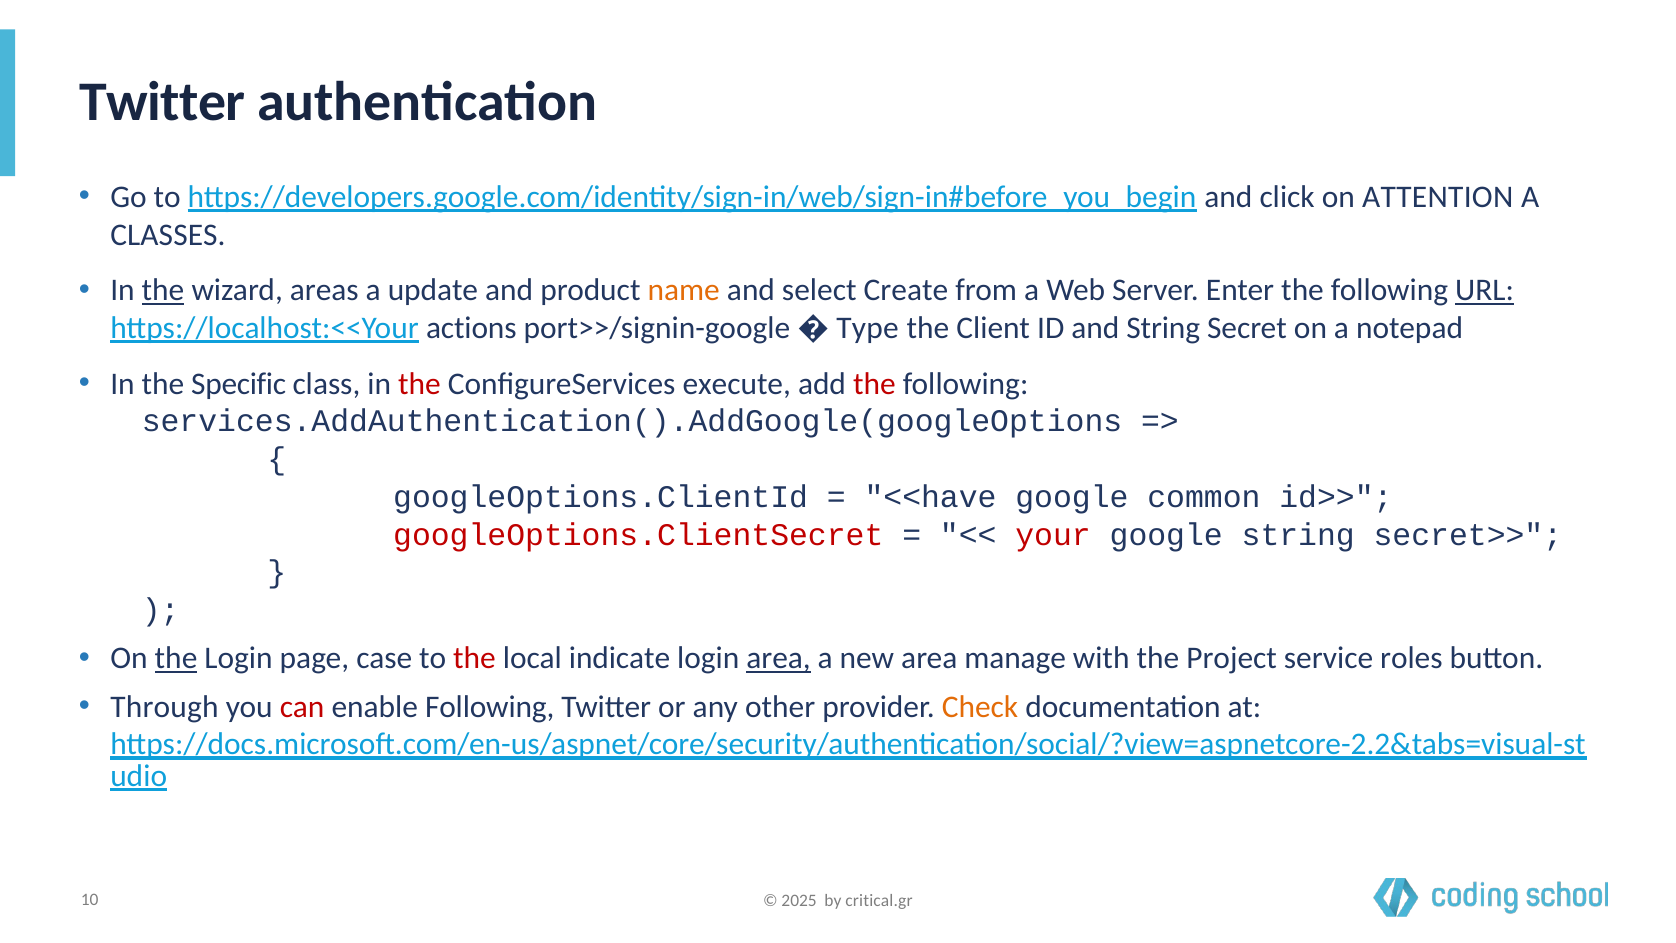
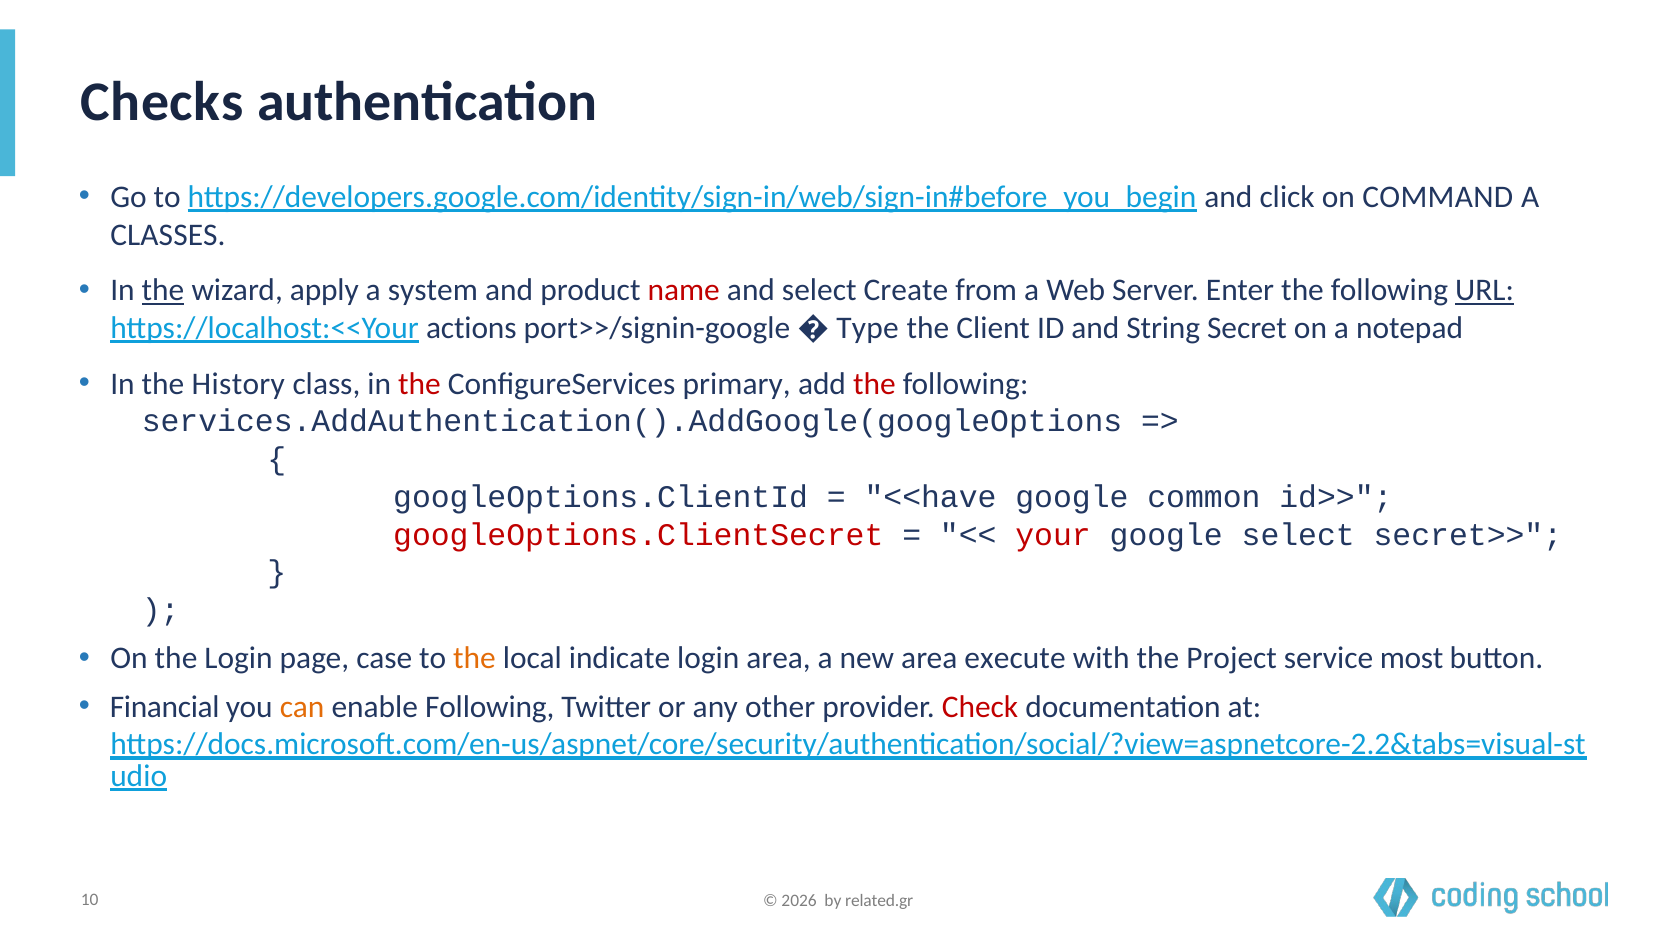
Twitter at (163, 102): Twitter -> Checks
ATTENTION: ATTENTION -> COMMAND
areas: areas -> apply
update: update -> system
name colour: orange -> red
Specific: Specific -> History
execute: execute -> primary
google string: string -> select
the at (176, 658) underline: present -> none
the at (474, 658) colour: red -> orange
area at (779, 658) underline: present -> none
manage: manage -> execute
roles: roles -> most
Through: Through -> Financial
can colour: red -> orange
Check colour: orange -> red
2025: 2025 -> 2026
critical.gr: critical.gr -> related.gr
